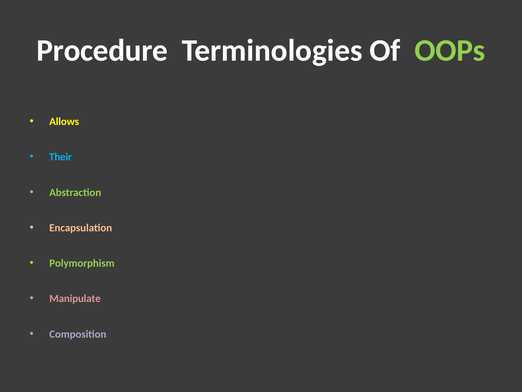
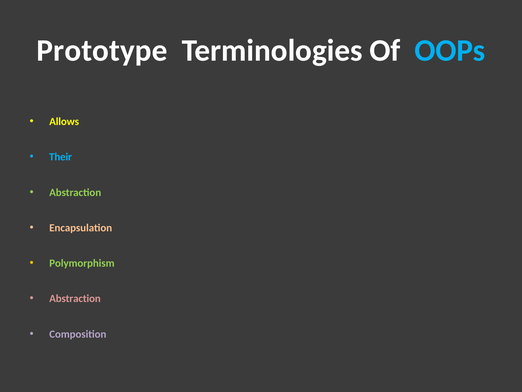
Procedure: Procedure -> Prototype
OOPs colour: light green -> light blue
Manipulate at (75, 298): Manipulate -> Abstraction
